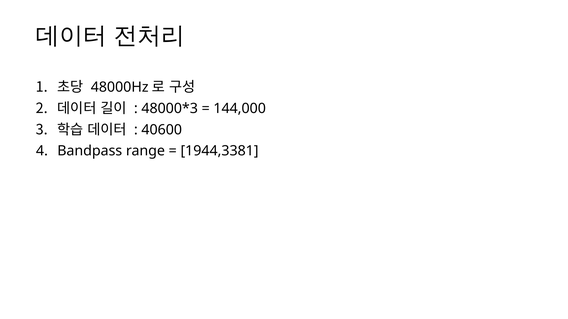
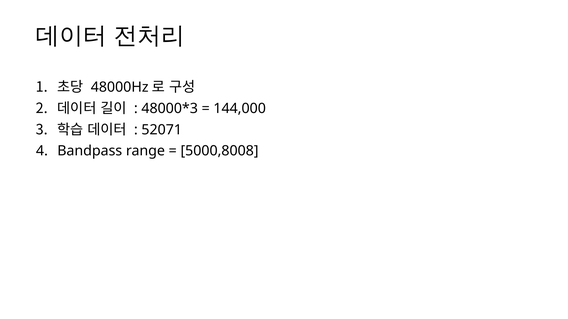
40600: 40600 -> 52071
1944,3381: 1944,3381 -> 5000,8008
